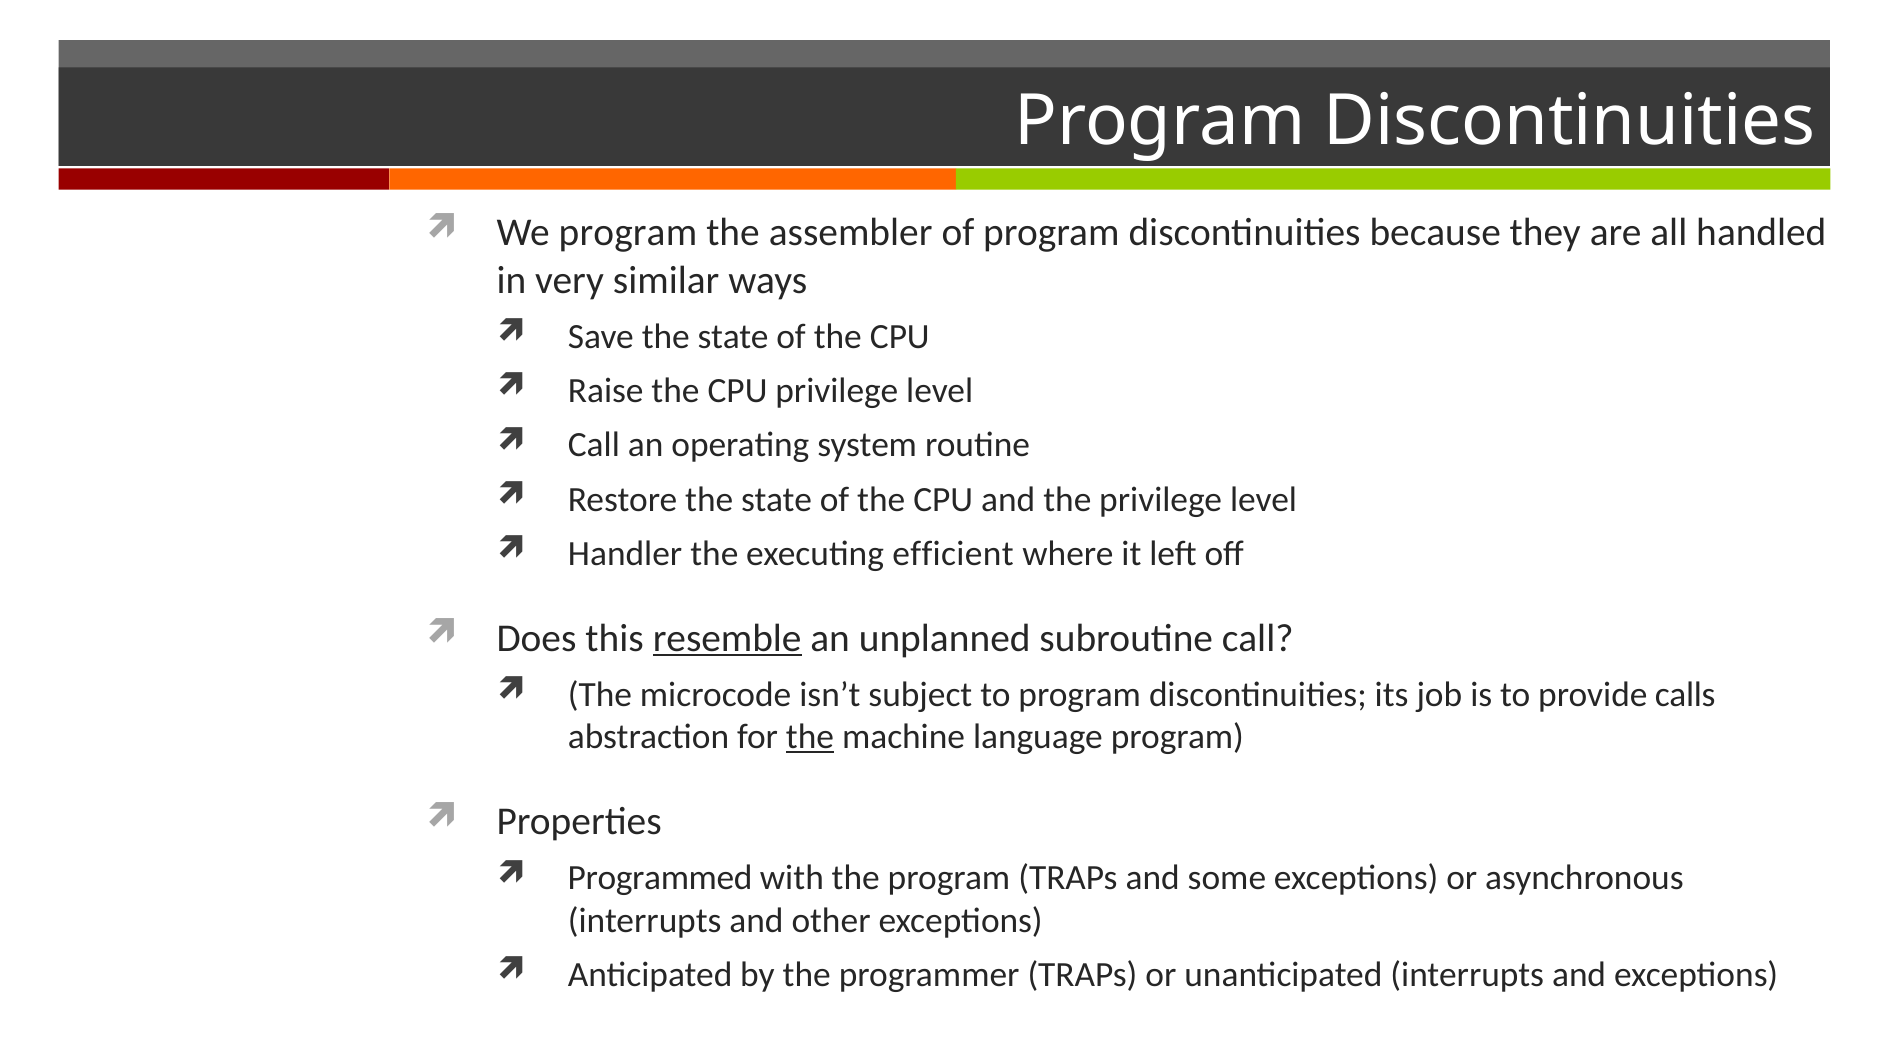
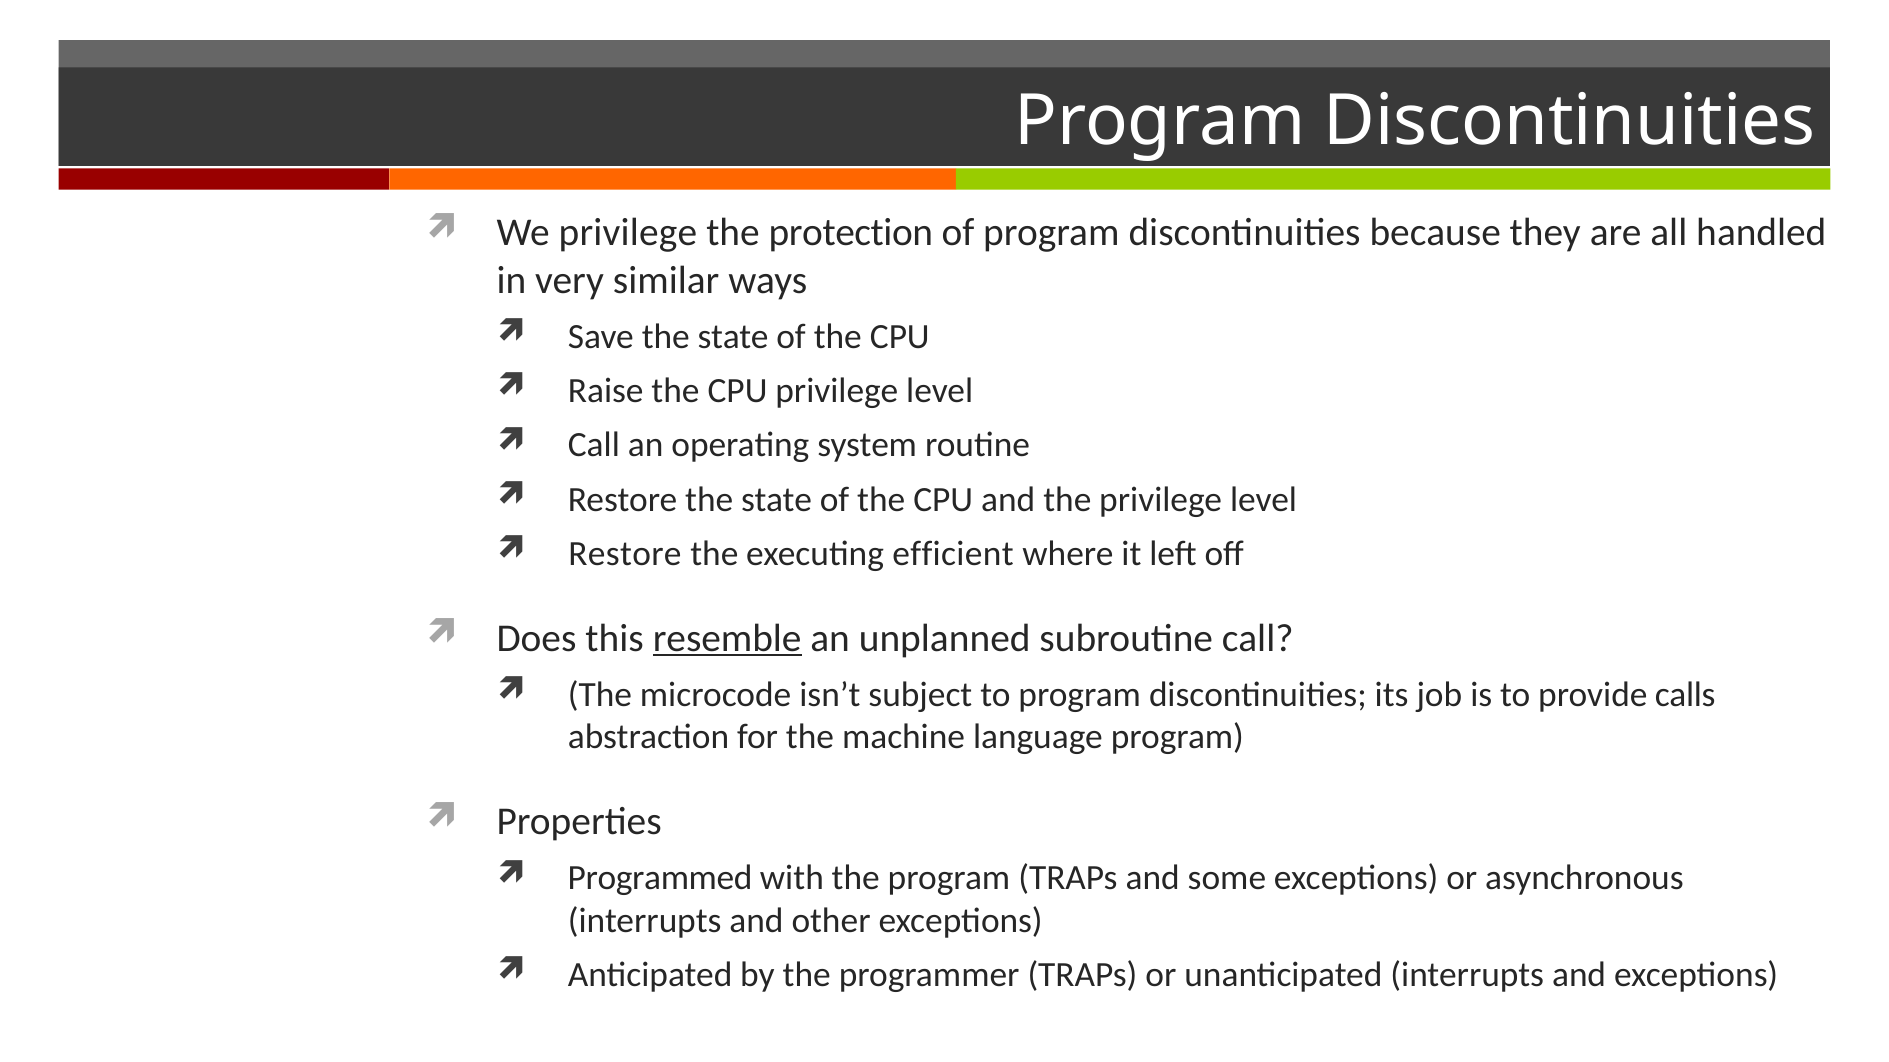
We program: program -> privilege
assembler: assembler -> protection
Handler at (625, 554): Handler -> Restore
the at (810, 738) underline: present -> none
